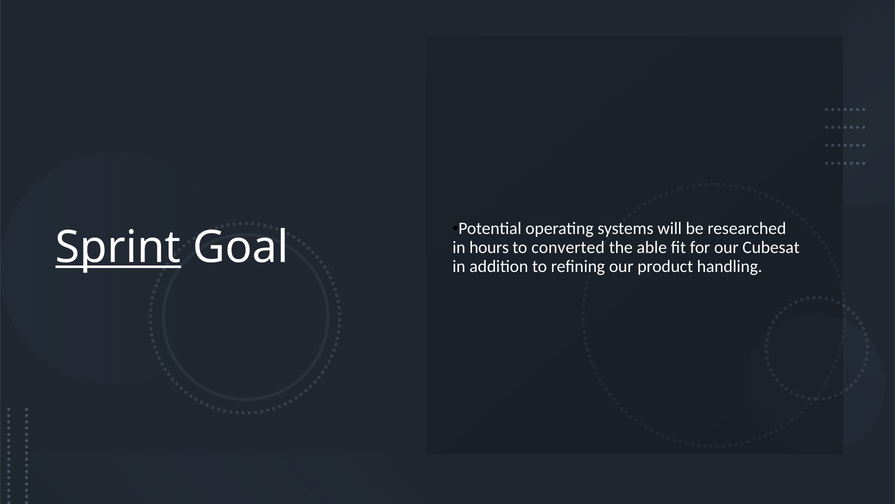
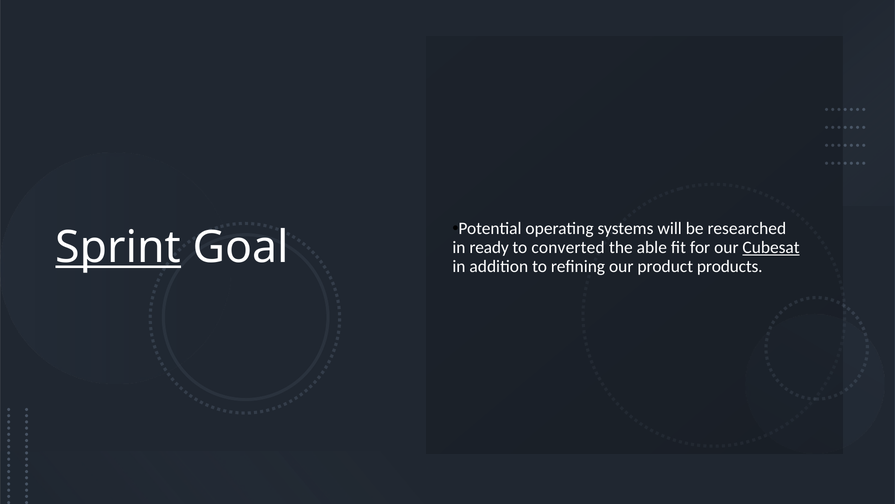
hours: hours -> ready
Cubesat underline: none -> present
handling: handling -> products
